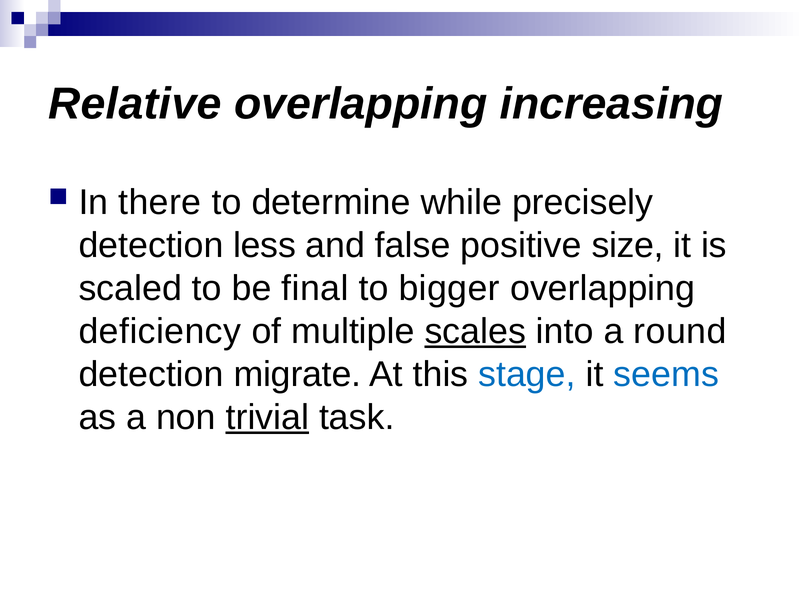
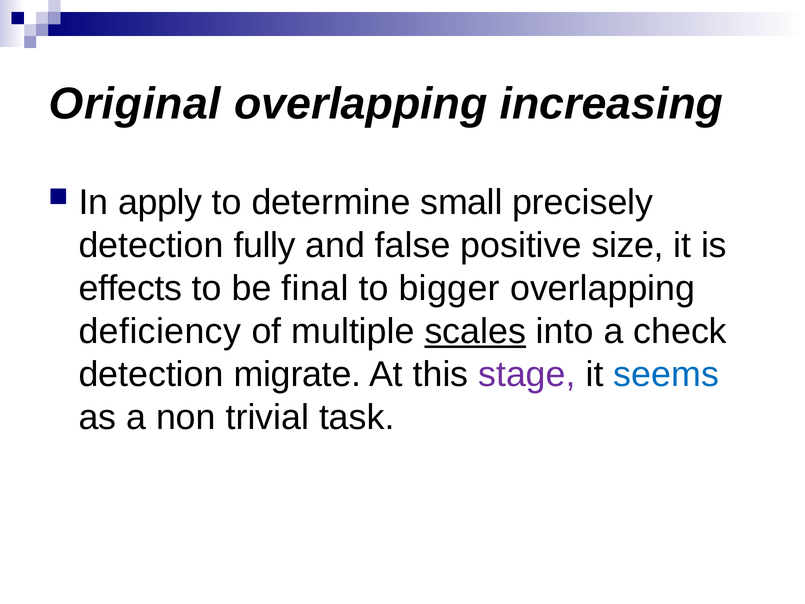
Relative: Relative -> Original
there: there -> apply
while: while -> small
less: less -> fully
scaled: scaled -> effects
round: round -> check
stage colour: blue -> purple
trivial underline: present -> none
